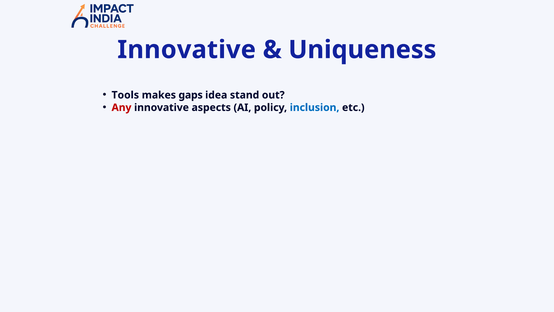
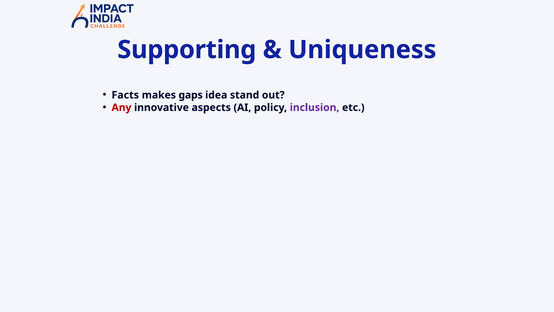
Innovative at (187, 50): Innovative -> Supporting
Tools: Tools -> Facts
inclusion colour: blue -> purple
